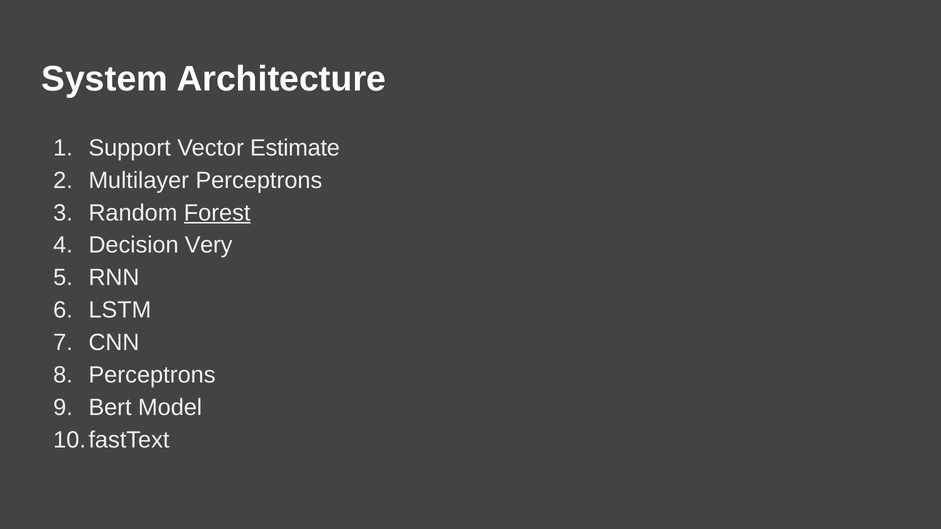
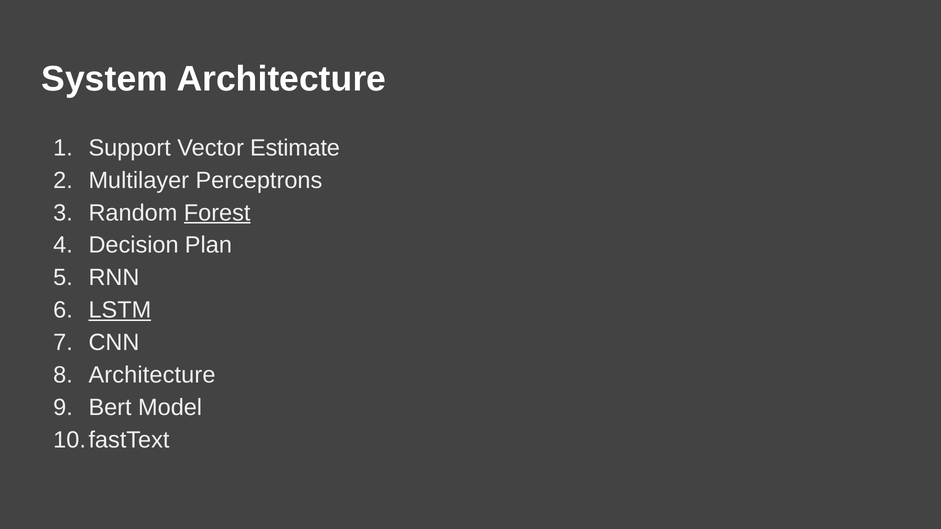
Very: Very -> Plan
LSTM underline: none -> present
Perceptrons at (152, 375): Perceptrons -> Architecture
